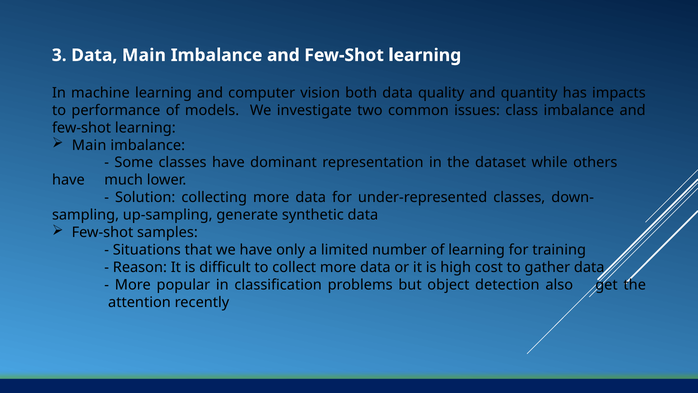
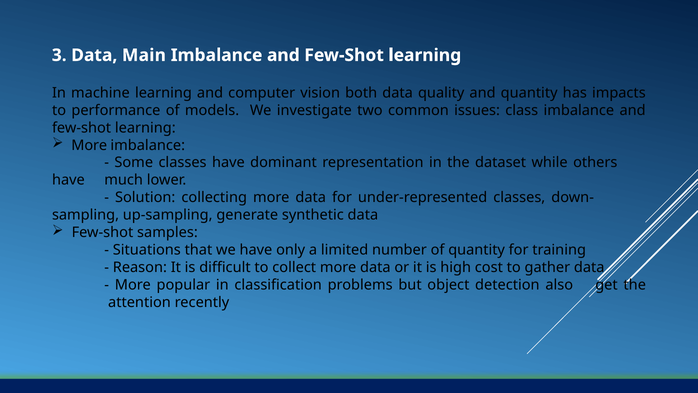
Main at (89, 145): Main -> More
of learning: learning -> quantity
